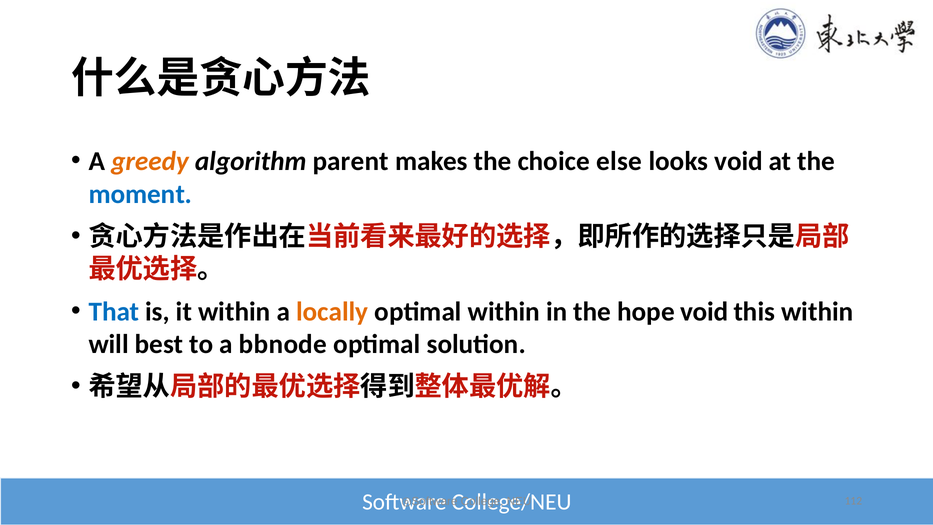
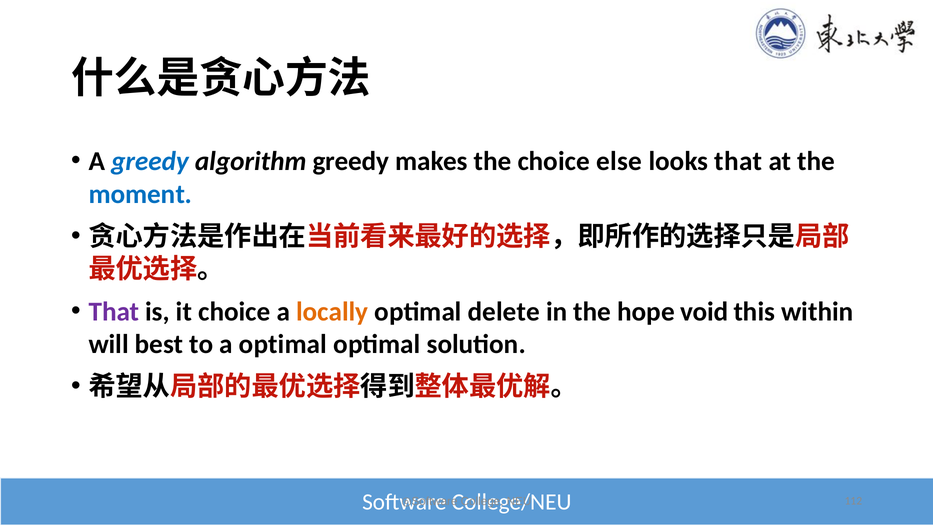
greedy at (150, 161) colour: orange -> blue
algorithm parent: parent -> greedy
looks void: void -> that
That at (114, 312) colour: blue -> purple
it within: within -> choice
optimal within: within -> delete
a bbnode: bbnode -> optimal
